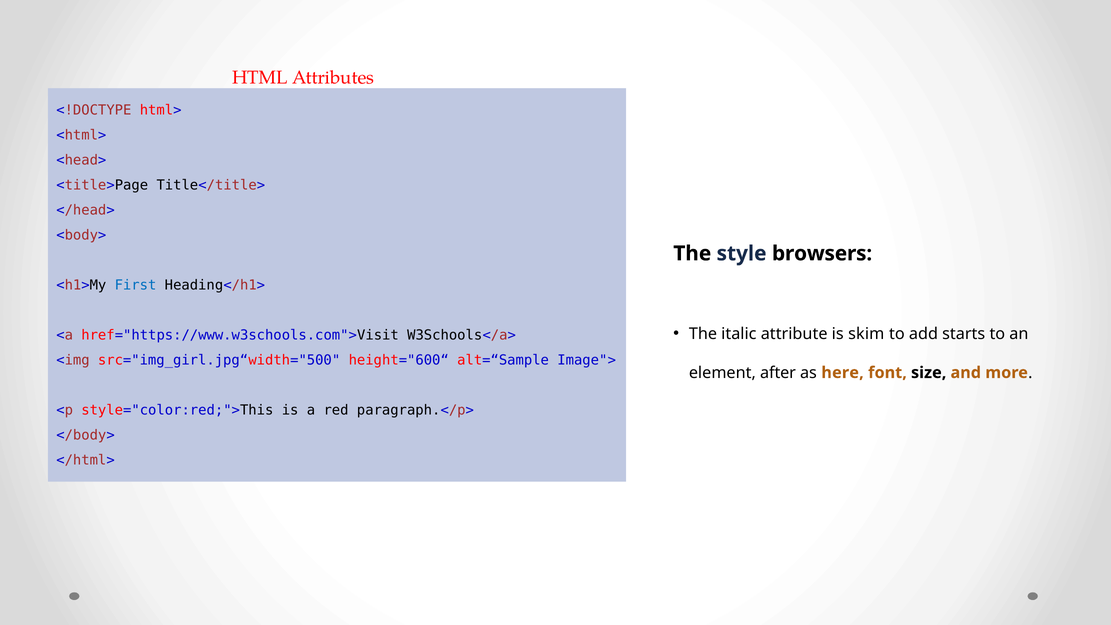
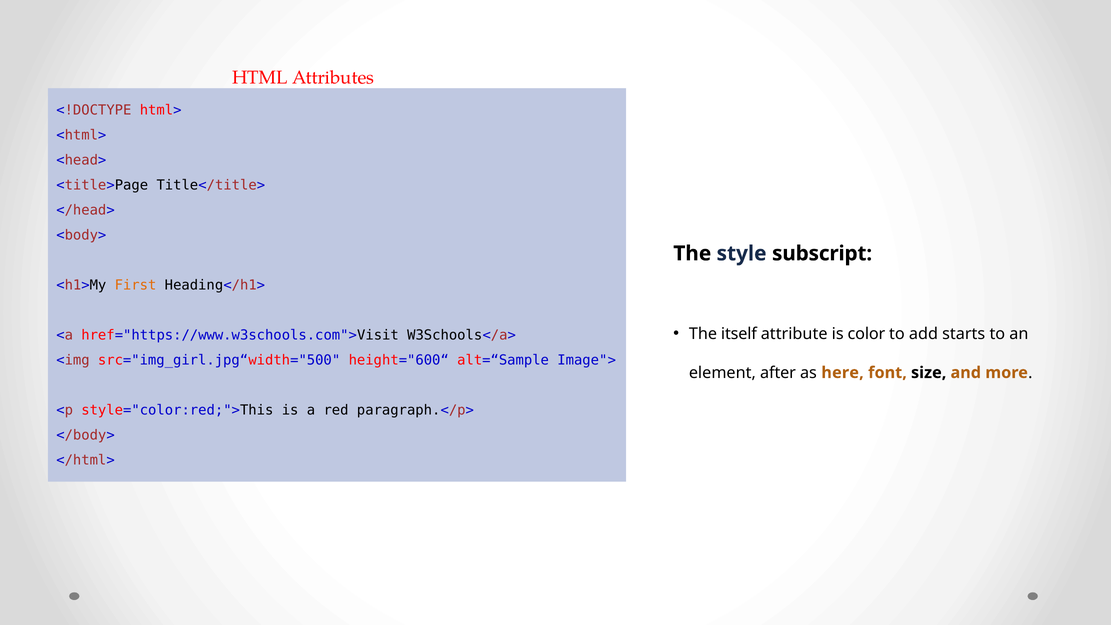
browsers: browsers -> subscript
First colour: blue -> orange
italic: italic -> itself
skim: skim -> color
